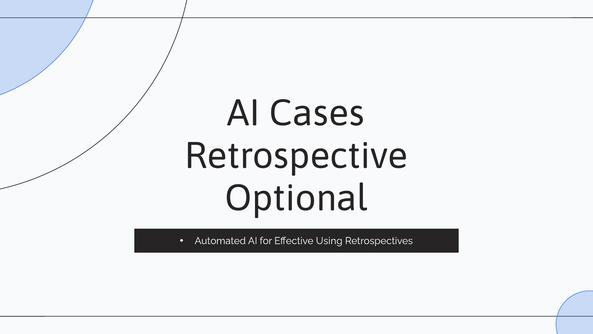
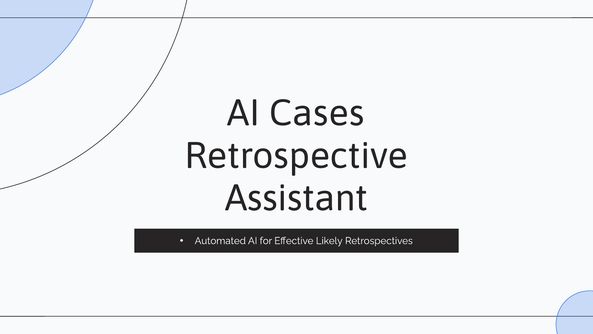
Optional: Optional -> Assistant
Using: Using -> Likely
